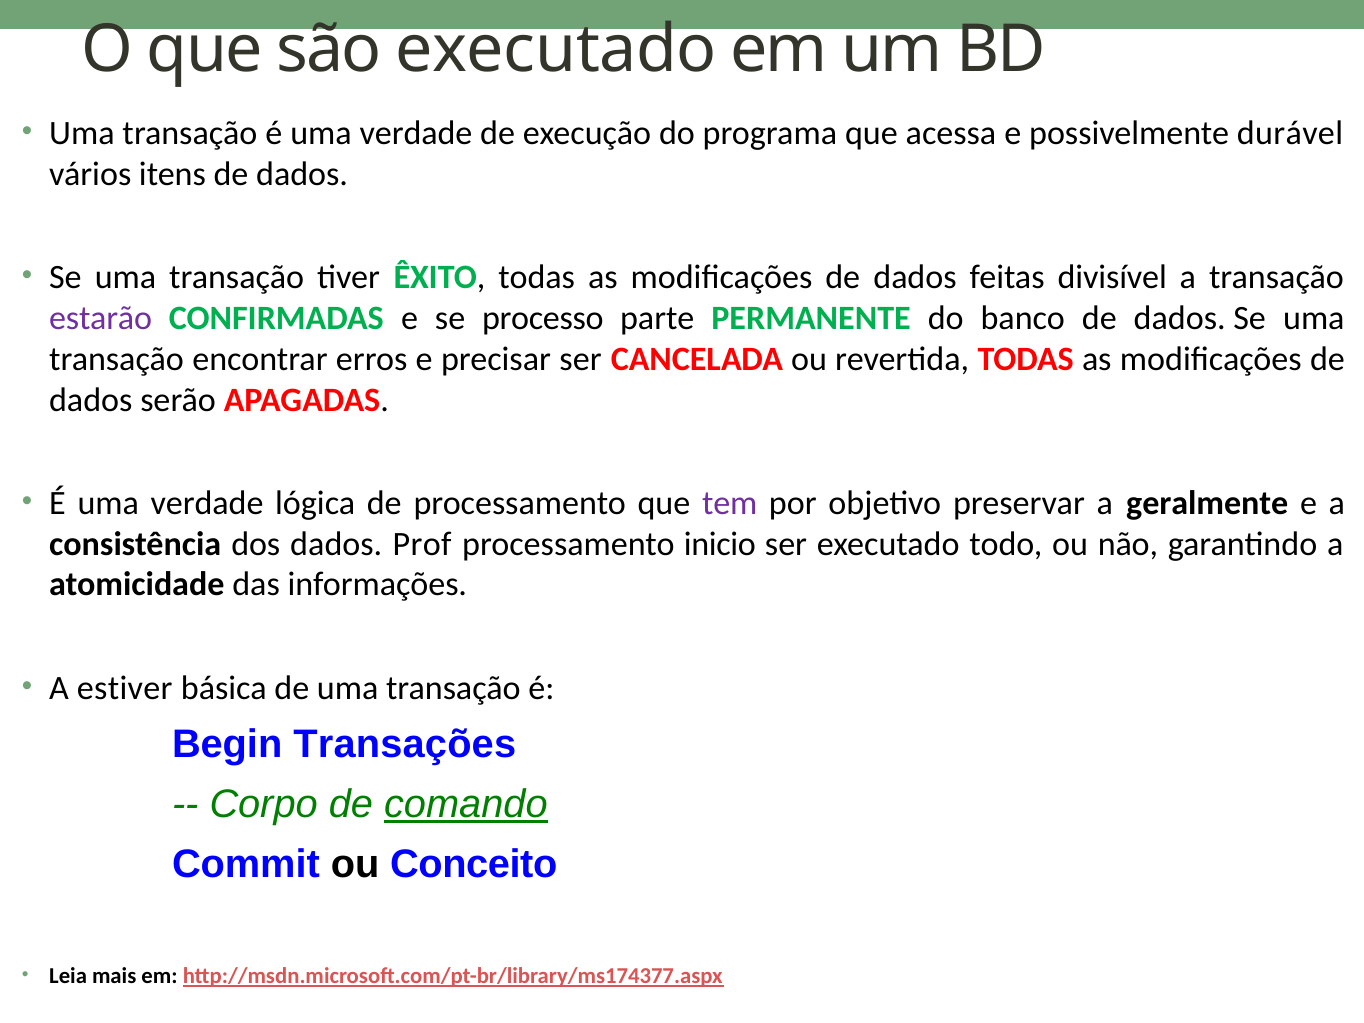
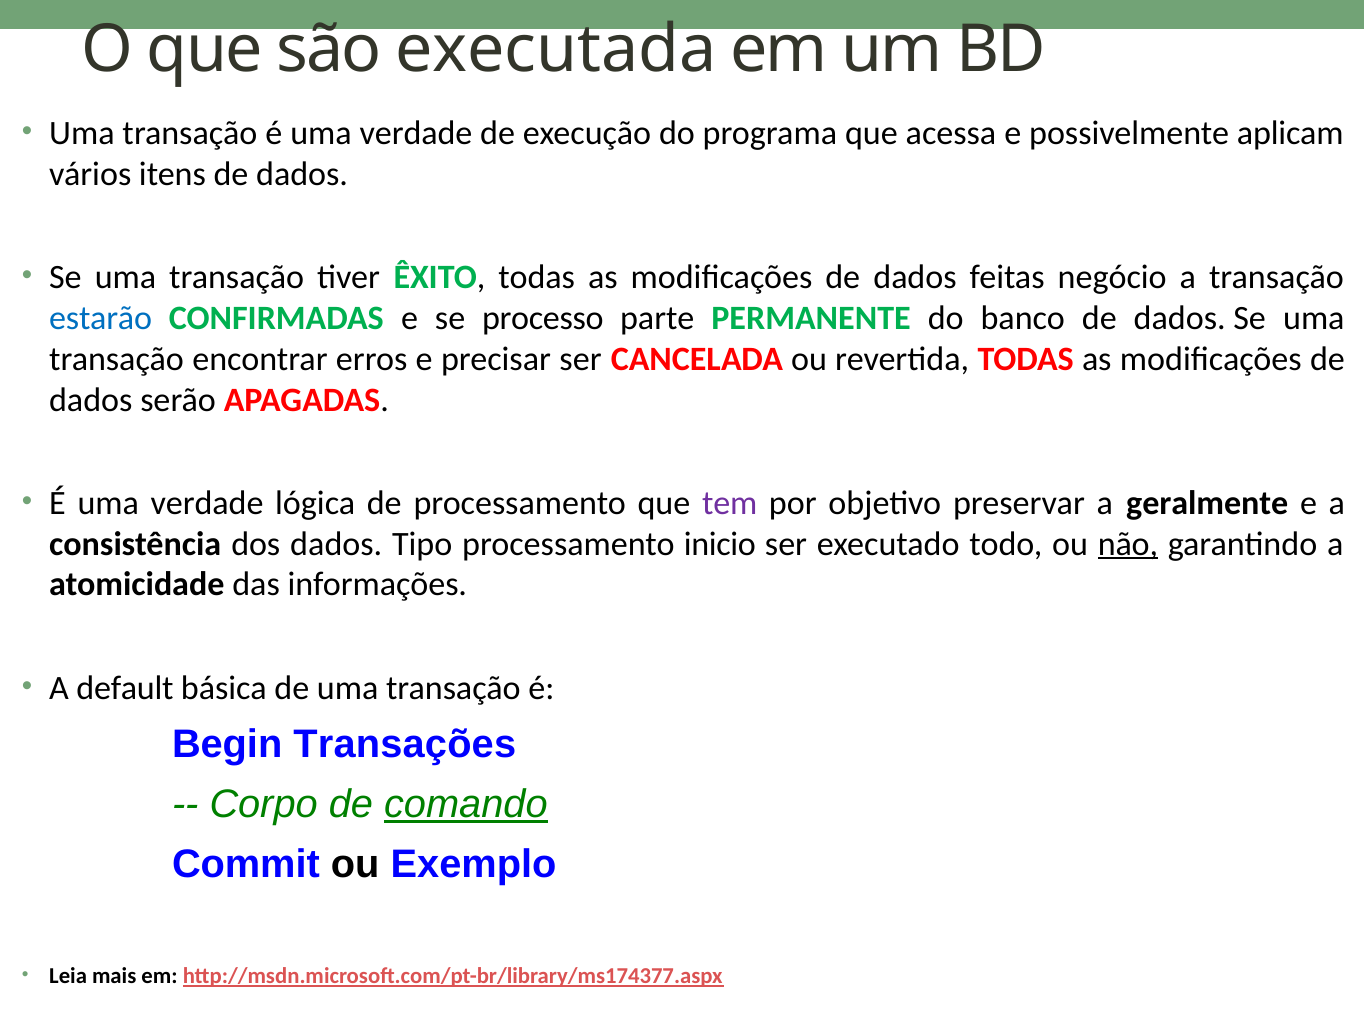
são executado: executado -> executada
durável: durável -> aplicam
divisível: divisível -> negócio
estarão colour: purple -> blue
Prof: Prof -> Tipo
não underline: none -> present
estiver: estiver -> default
Conceito: Conceito -> Exemplo
